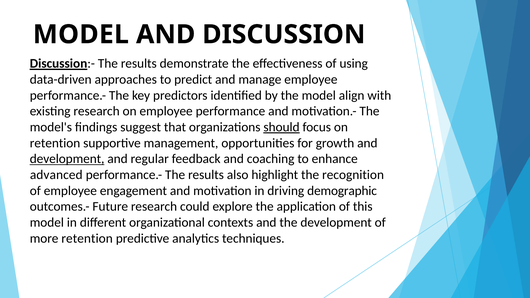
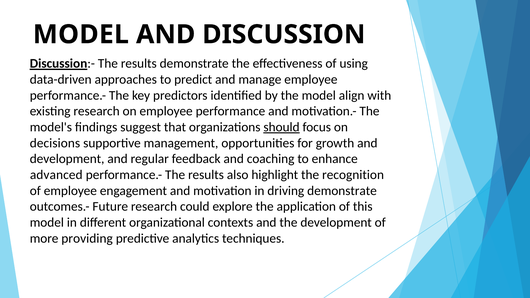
retention at (55, 143): retention -> decisions
development at (67, 159) underline: present -> none
driving demographic: demographic -> demonstrate
more retention: retention -> providing
